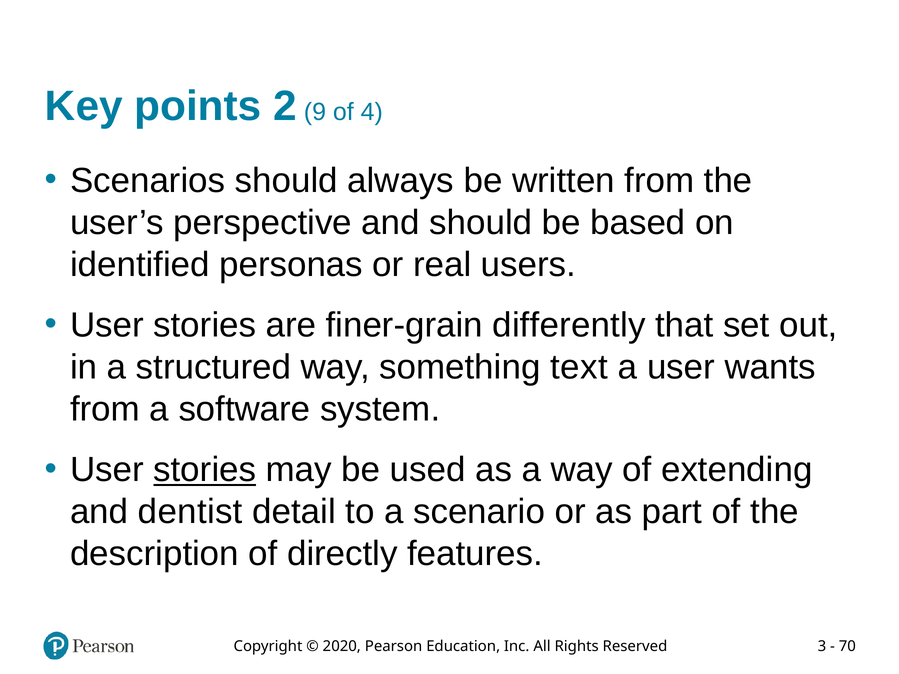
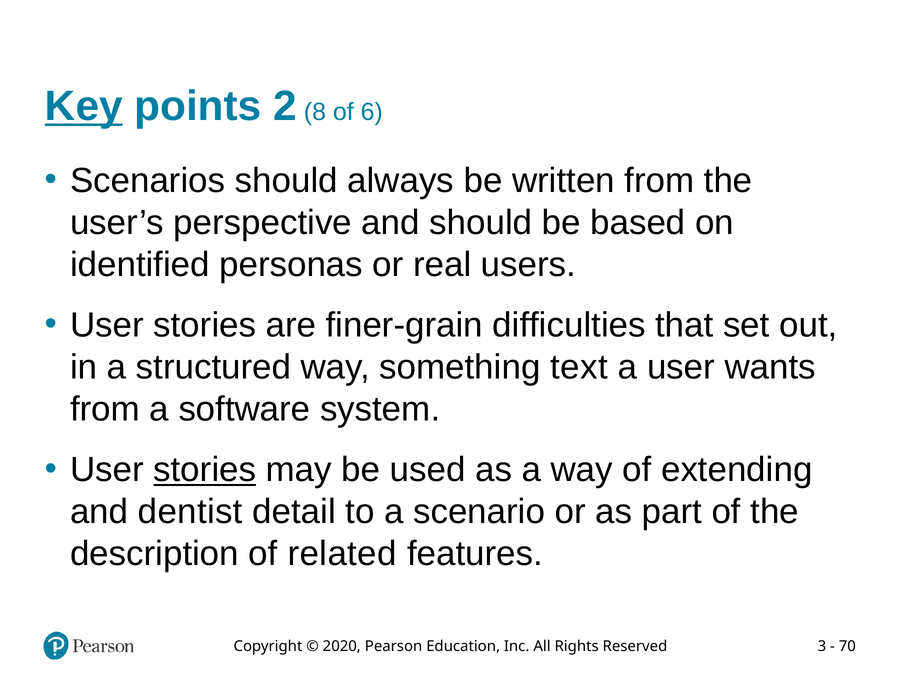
Key underline: none -> present
9: 9 -> 8
4: 4 -> 6
differently: differently -> difficulties
directly: directly -> related
